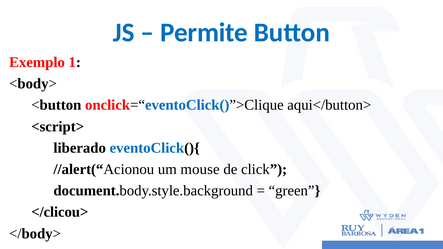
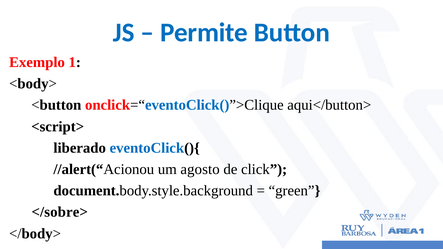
mouse: mouse -> agosto
</clicou>: </clicou> -> </sobre>
